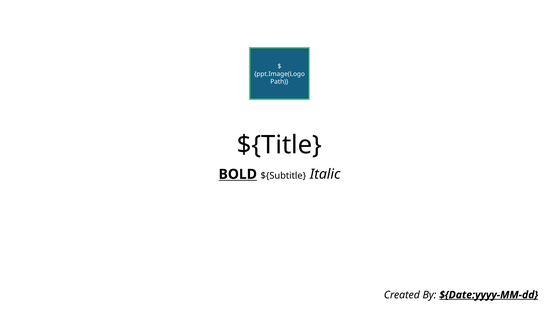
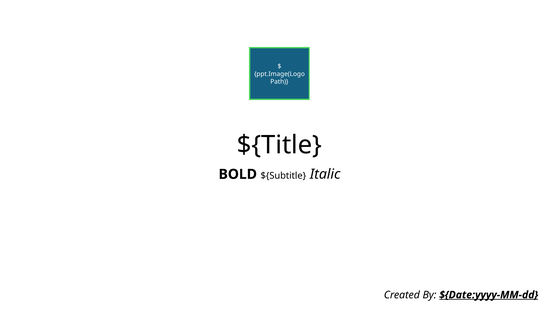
BOLD underline: present -> none
